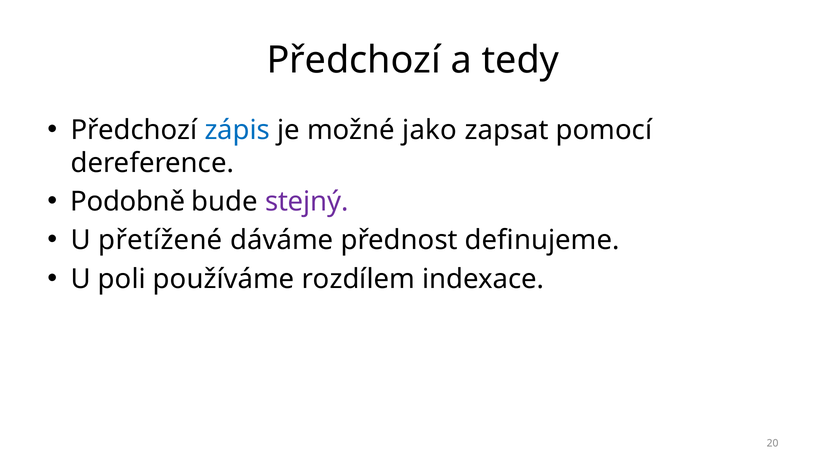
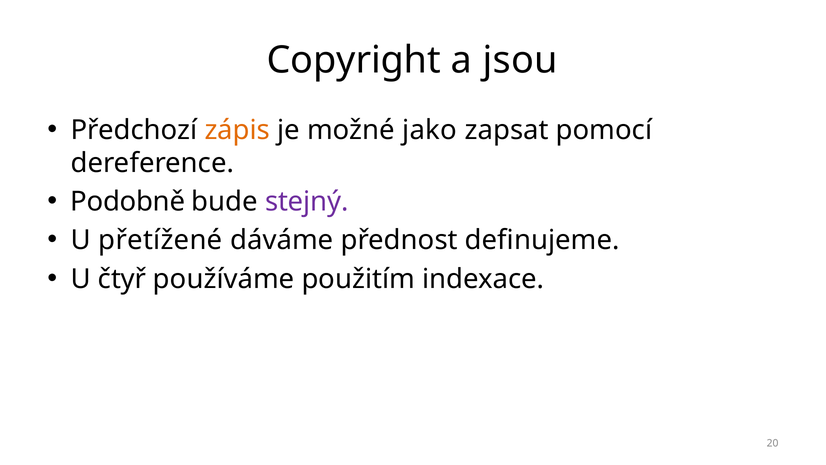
Předchozí at (354, 60): Předchozí -> Copyright
tedy: tedy -> jsou
zápis colour: blue -> orange
poli: poli -> čtyř
rozdílem: rozdílem -> použitím
